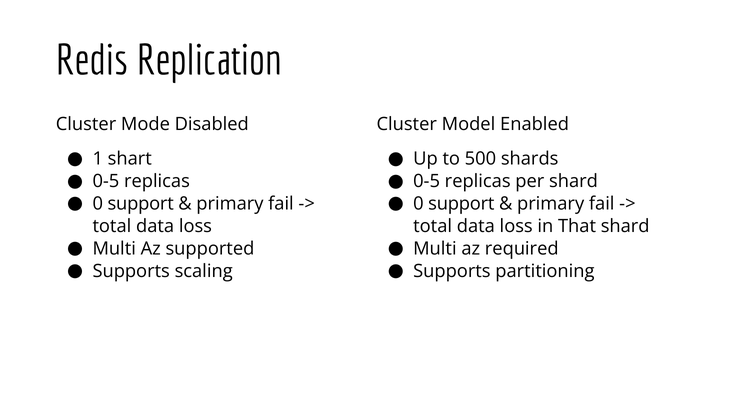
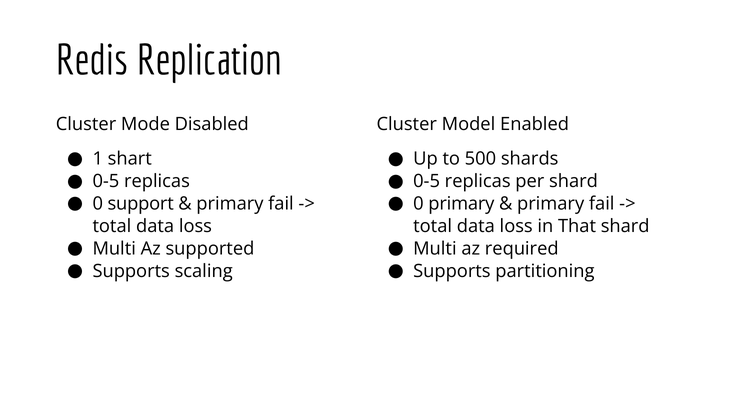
support at (461, 204): support -> primary
